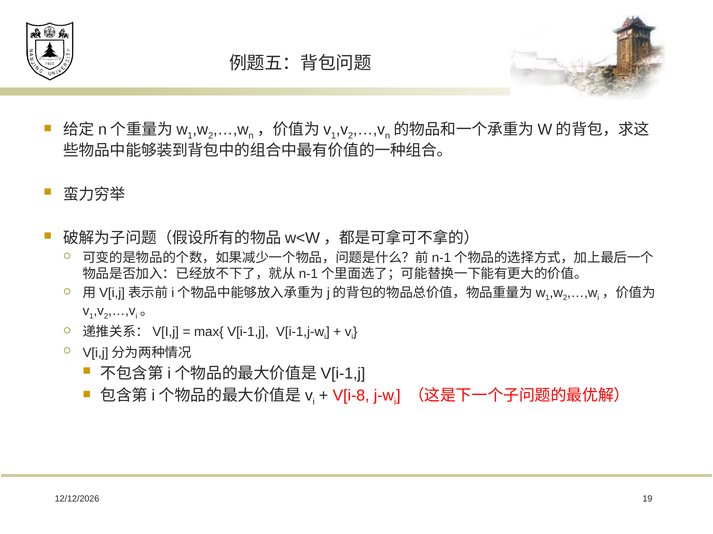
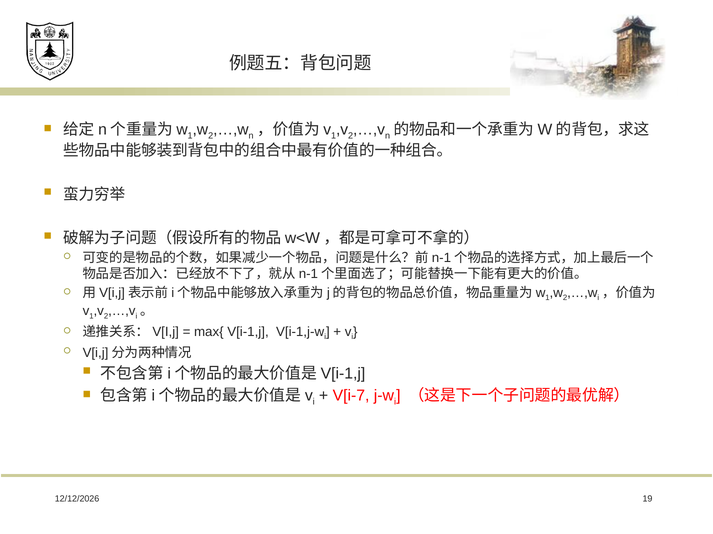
V[i-8: V[i-8 -> V[i-7
